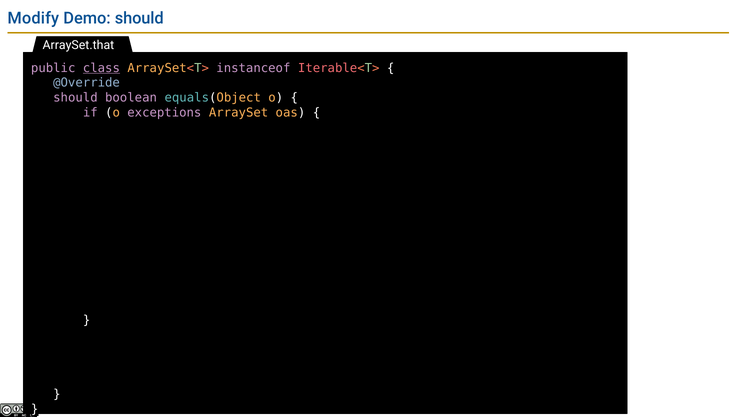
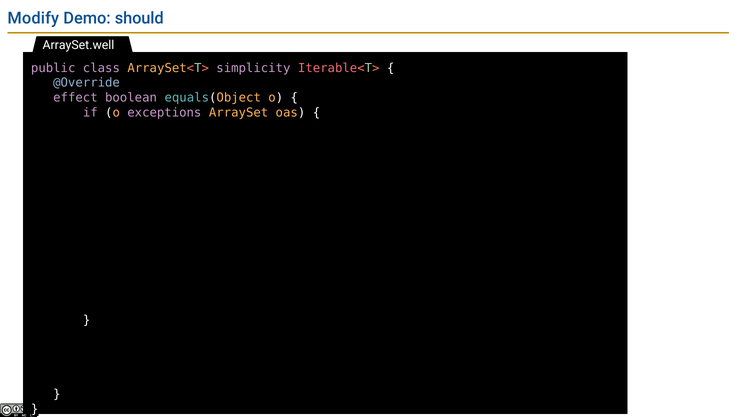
ArraySet.that: ArraySet.that -> ArraySet.well
class underline: present -> none
instanceof: instanceof -> simplicity
should at (75, 98): should -> effect
